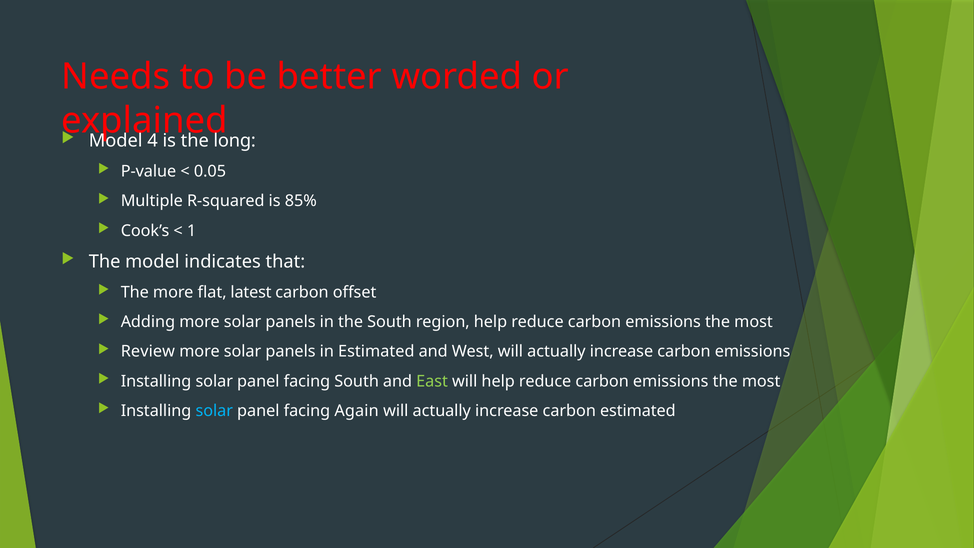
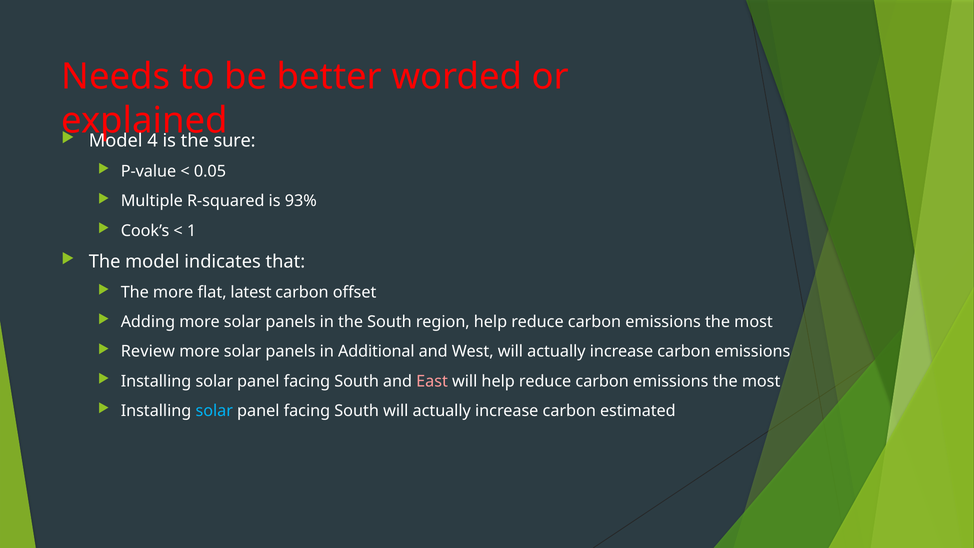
long: long -> sure
85%: 85% -> 93%
in Estimated: Estimated -> Additional
East colour: light green -> pink
Again at (357, 411): Again -> South
